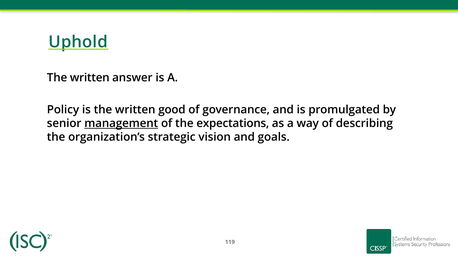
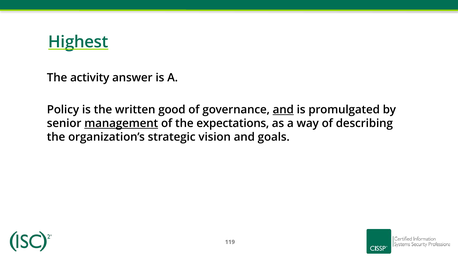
Uphold: Uphold -> Highest
written at (90, 77): written -> activity
and at (283, 109) underline: none -> present
